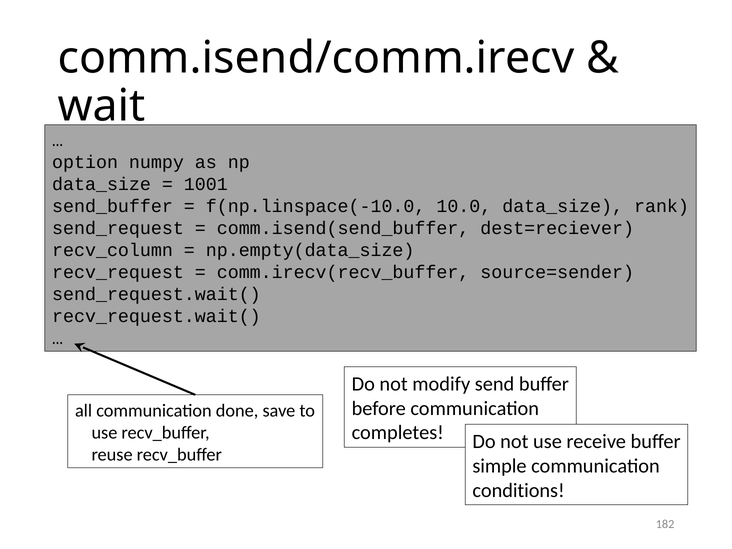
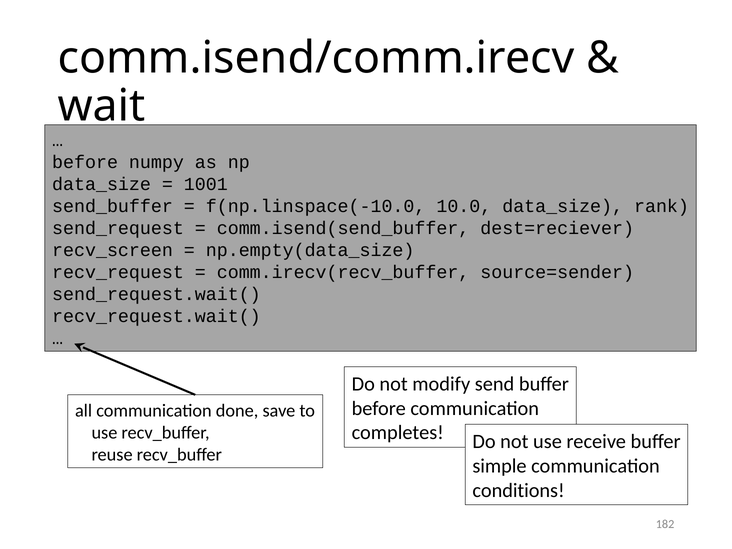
option at (85, 162): option -> before
recv_column: recv_column -> recv_screen
